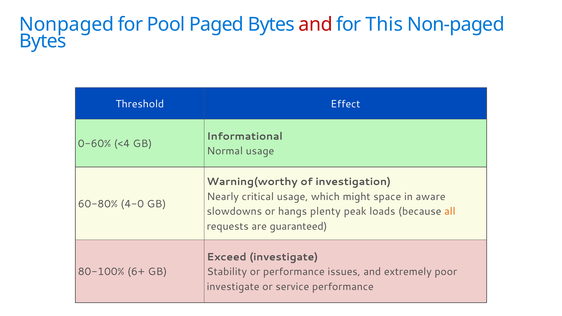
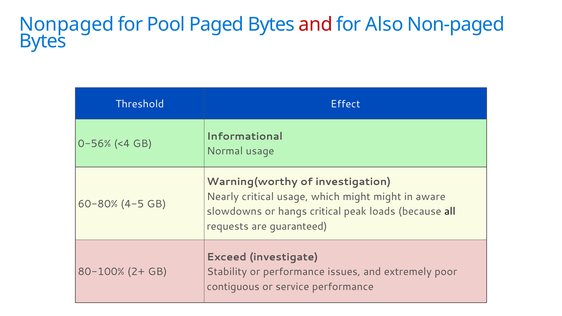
This: This -> Also
0-60%: 0-60% -> 0-56%
might space: space -> might
4-0: 4-0 -> 4-5
hangs plenty: plenty -> critical
all colour: orange -> black
6+: 6+ -> 2+
investigate at (233, 287): investigate -> contiguous
